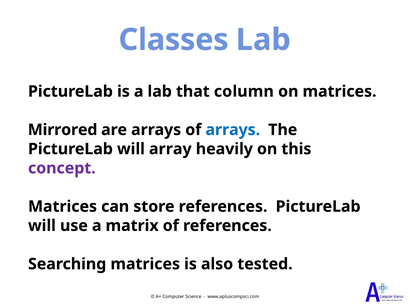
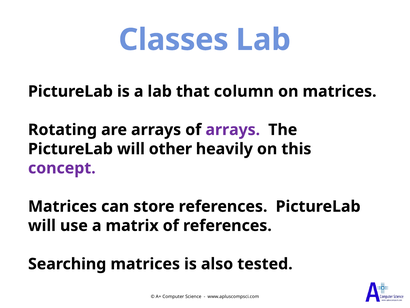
Mirrored: Mirrored -> Rotating
arrays at (233, 130) colour: blue -> purple
array: array -> other
